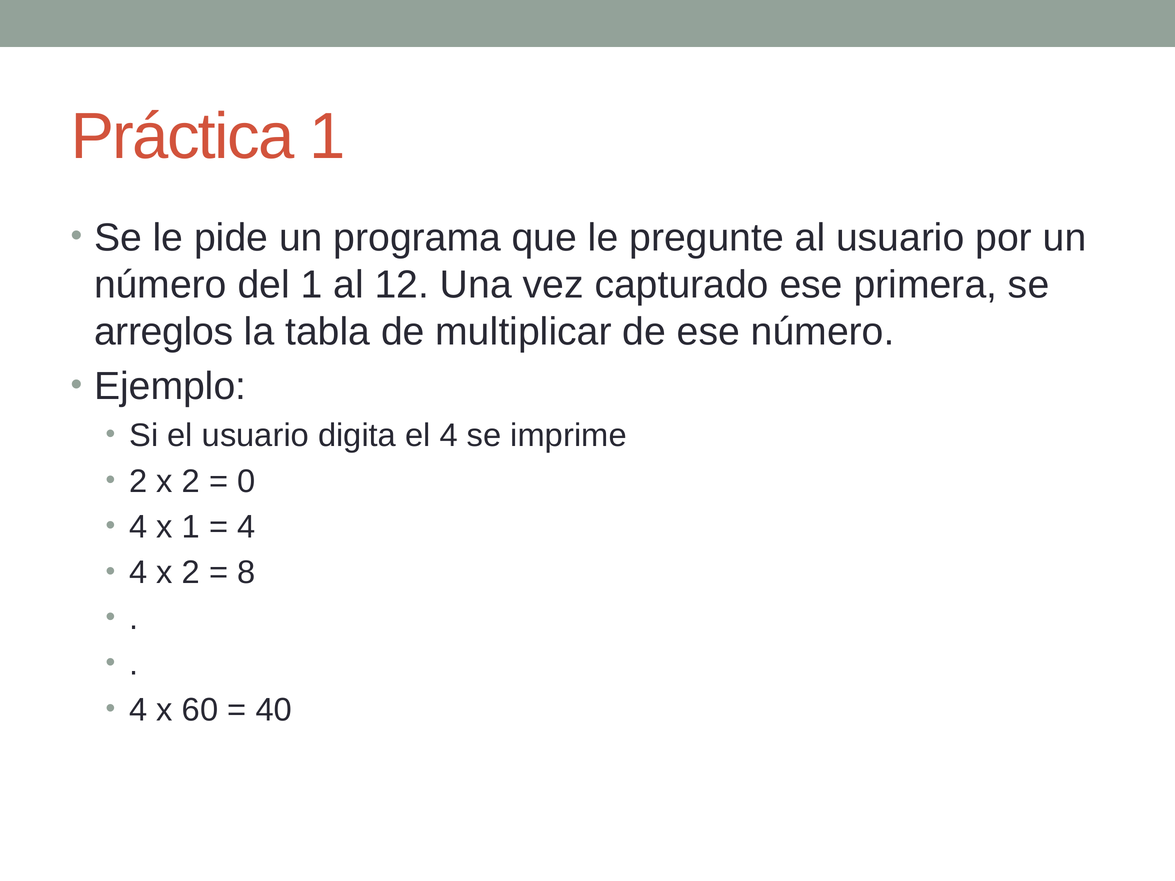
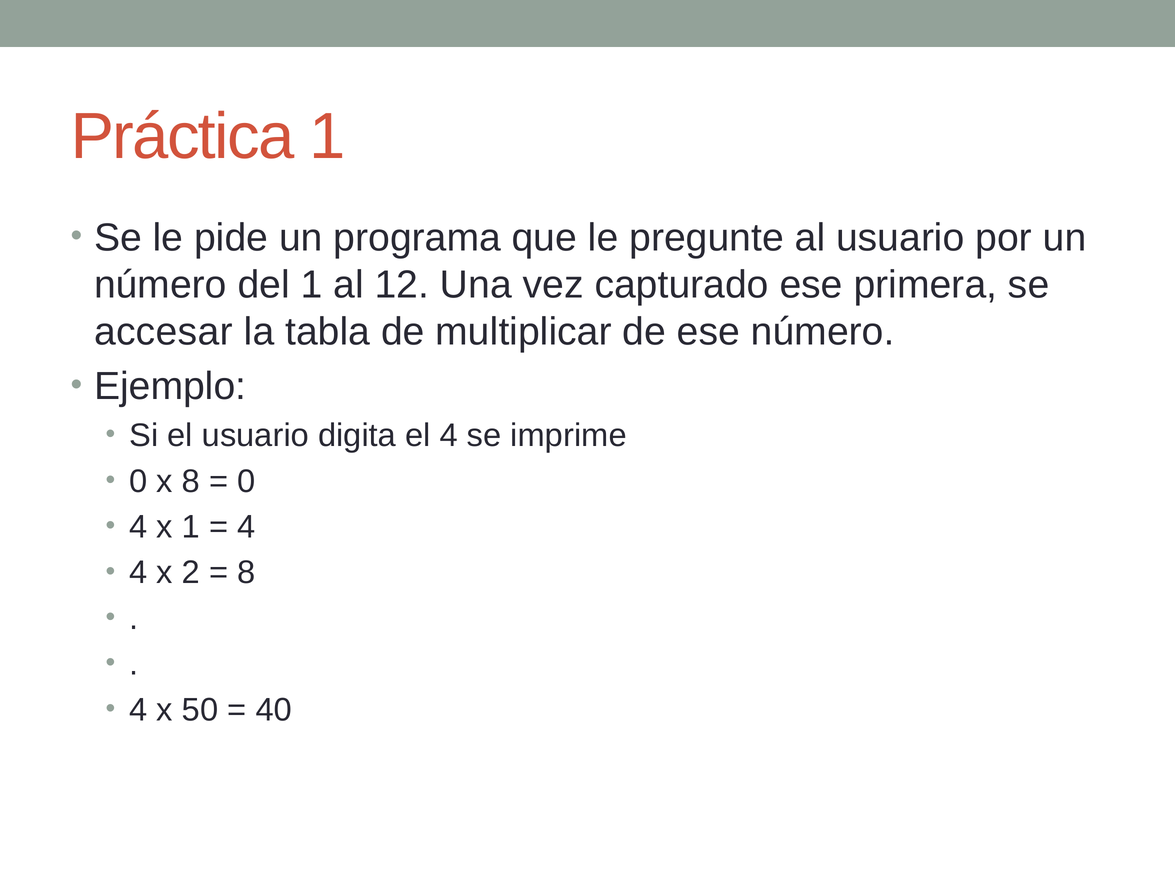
arreglos: arreglos -> accesar
2 at (138, 481): 2 -> 0
2 at (191, 481): 2 -> 8
60: 60 -> 50
